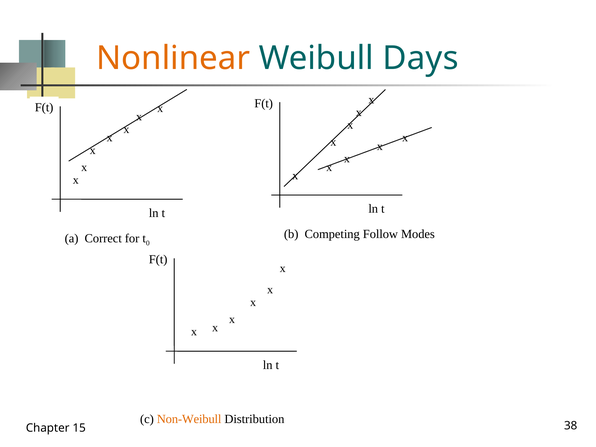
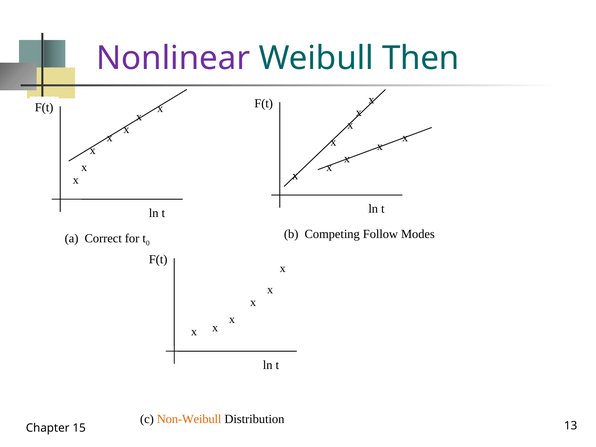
Nonlinear colour: orange -> purple
Days: Days -> Then
38: 38 -> 13
